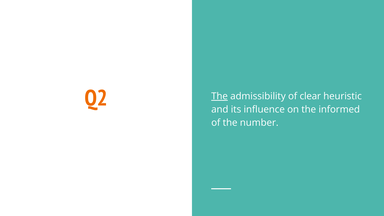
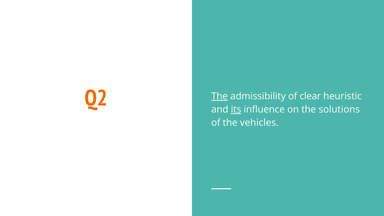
its underline: none -> present
informed: informed -> solutions
number: number -> vehicles
